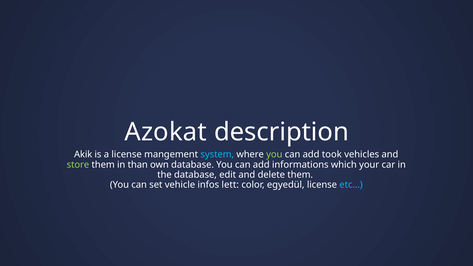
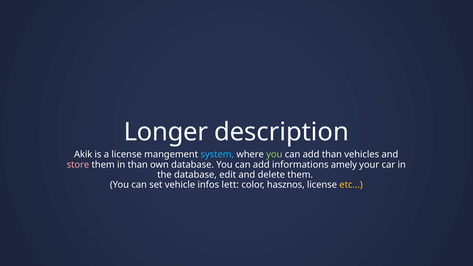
Azokat: Azokat -> Longer
add took: took -> than
store colour: light green -> pink
which: which -> amely
egyedül: egyedül -> hasznos
etc… colour: light blue -> yellow
